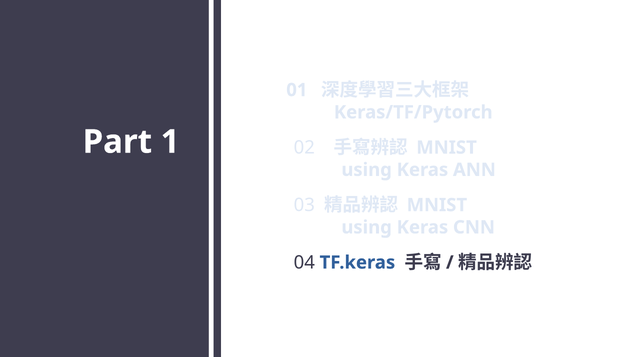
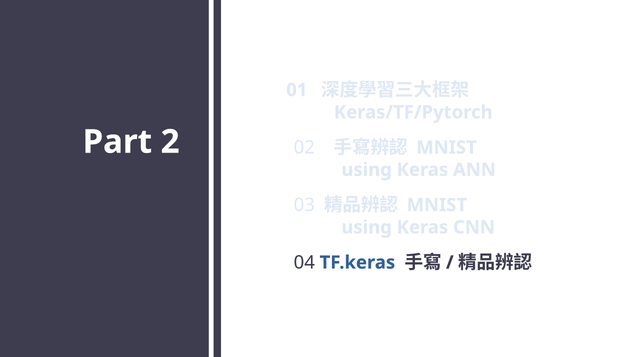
1: 1 -> 2
